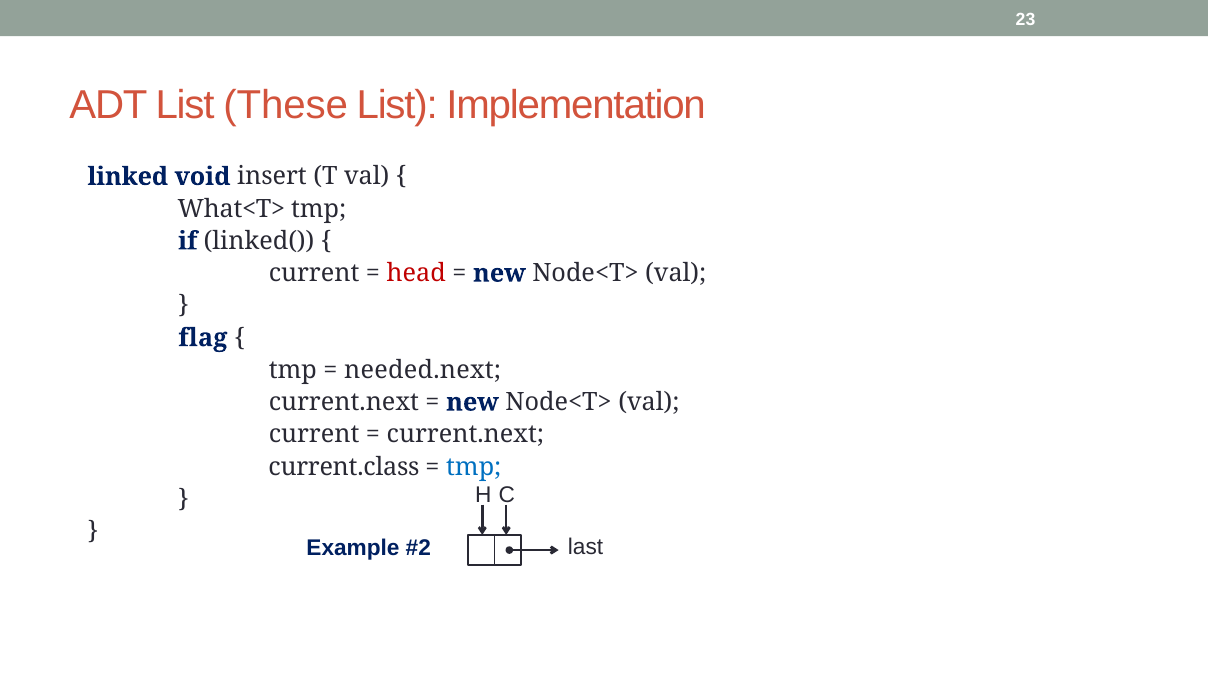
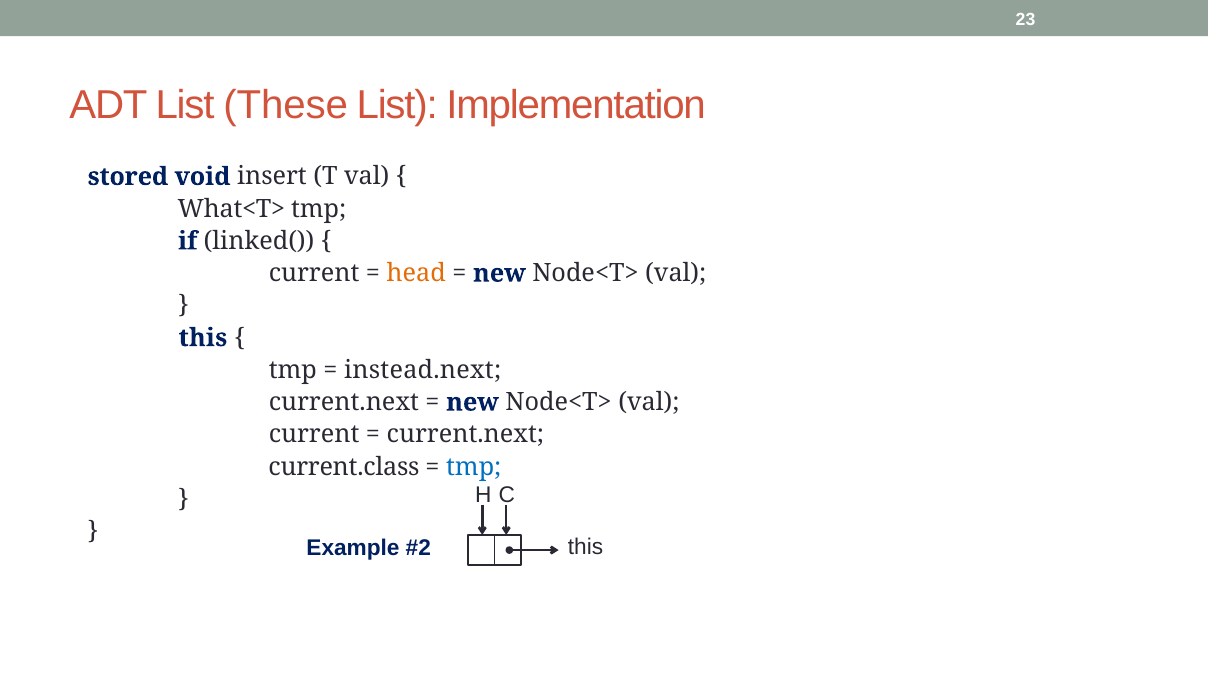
linked: linked -> stored
head colour: red -> orange
flag at (203, 338): flag -> this
needed.next: needed.next -> instead.next
last at (586, 547): last -> this
